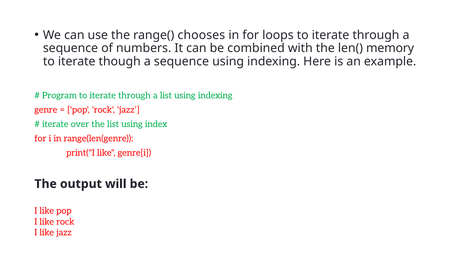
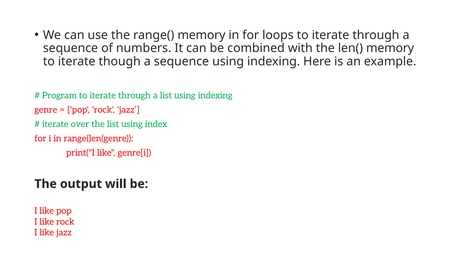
range( chooses: chooses -> memory
